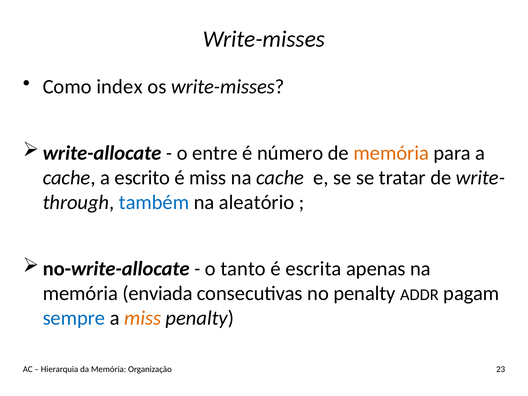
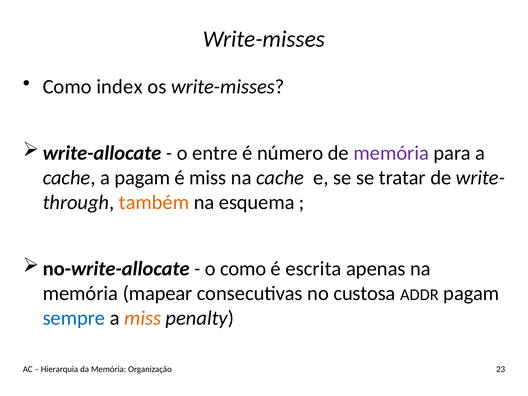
memória at (391, 153) colour: orange -> purple
a escrito: escrito -> pagam
também colour: blue -> orange
aleatório: aleatório -> esquema
o tanto: tanto -> como
enviada: enviada -> mapear
no penalty: penalty -> custosa
